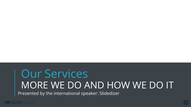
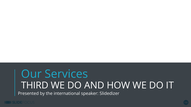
MORE: MORE -> THIRD
